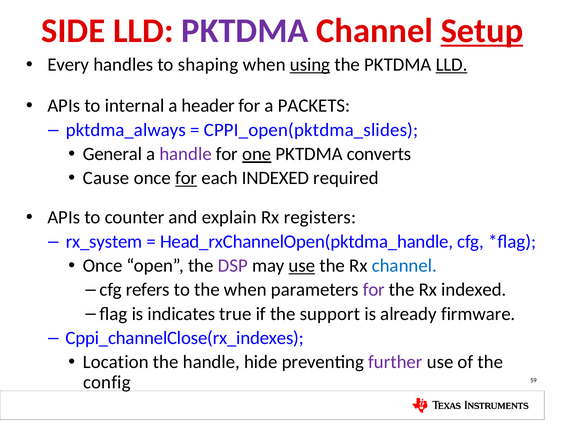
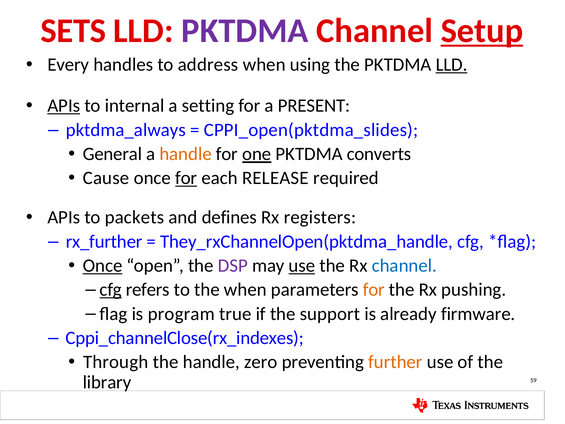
SIDE: SIDE -> SETS
shaping: shaping -> address
using underline: present -> none
APIs at (64, 106) underline: none -> present
header: header -> setting
PACKETS: PACKETS -> PRESENT
handle at (186, 154) colour: purple -> orange
each INDEXED: INDEXED -> RELEASE
counter: counter -> packets
explain: explain -> defines
rx_system: rx_system -> rx_further
Head_rxChannelOpen(pktdma_handle: Head_rxChannelOpen(pktdma_handle -> They_rxChannelOpen(pktdma_handle
Once at (103, 265) underline: none -> present
cfg at (111, 290) underline: none -> present
for at (374, 290) colour: purple -> orange
Rx indexed: indexed -> pushing
indicates: indicates -> program
Location: Location -> Through
hide: hide -> zero
further colour: purple -> orange
config: config -> library
